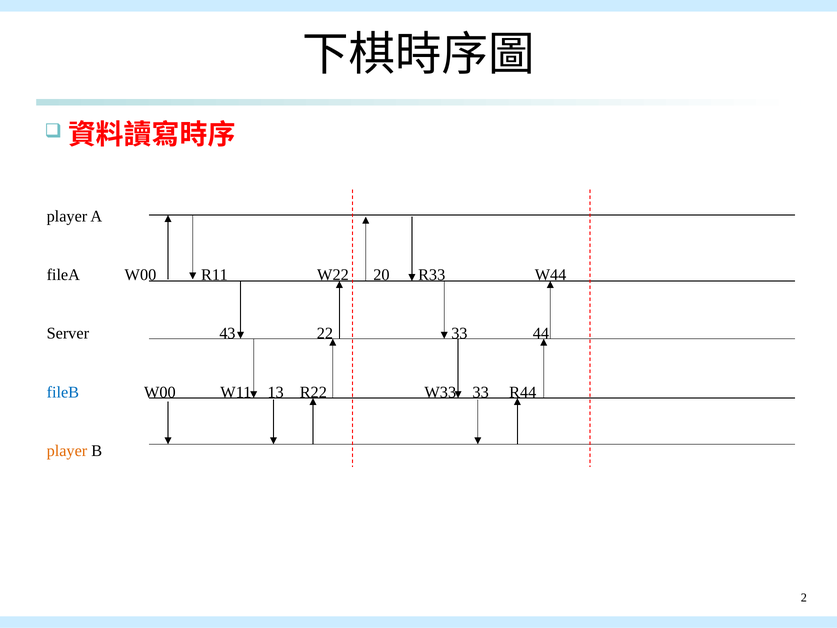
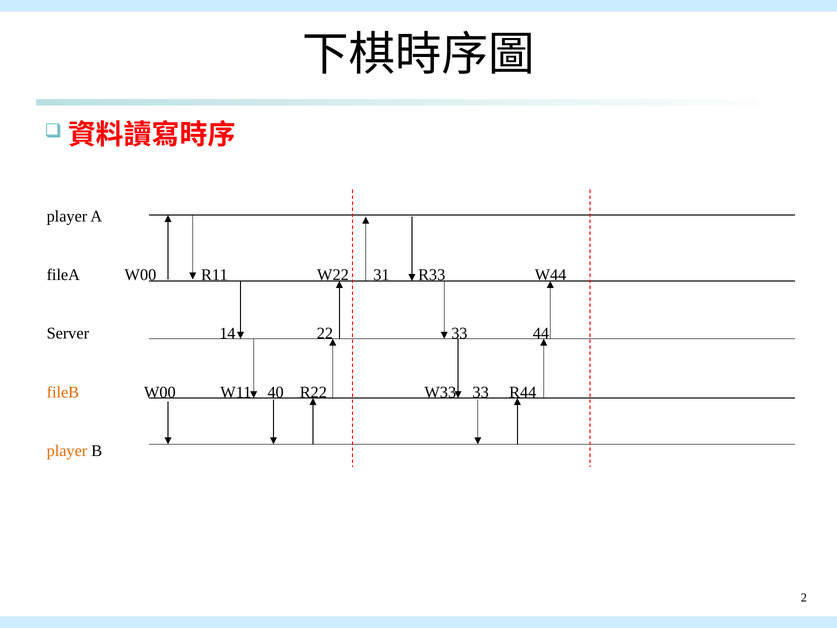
20: 20 -> 31
43: 43 -> 14
fileB colour: blue -> orange
13: 13 -> 40
